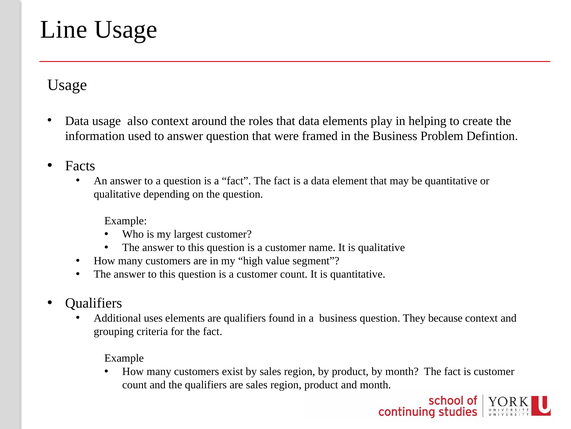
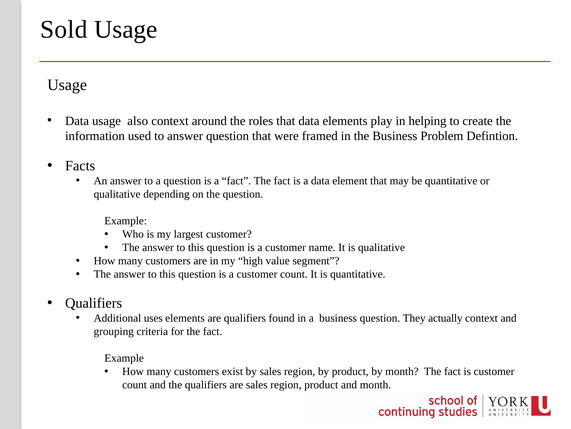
Line: Line -> Sold
because: because -> actually
